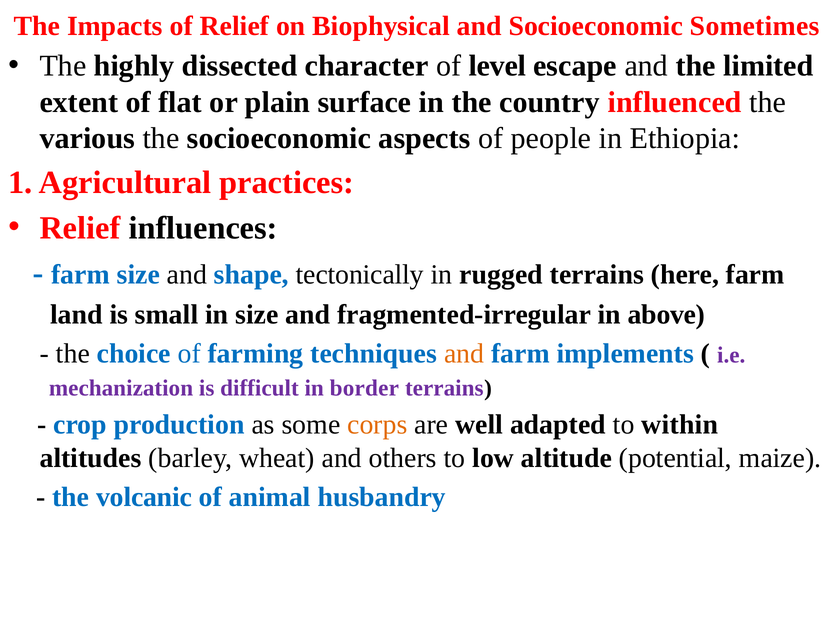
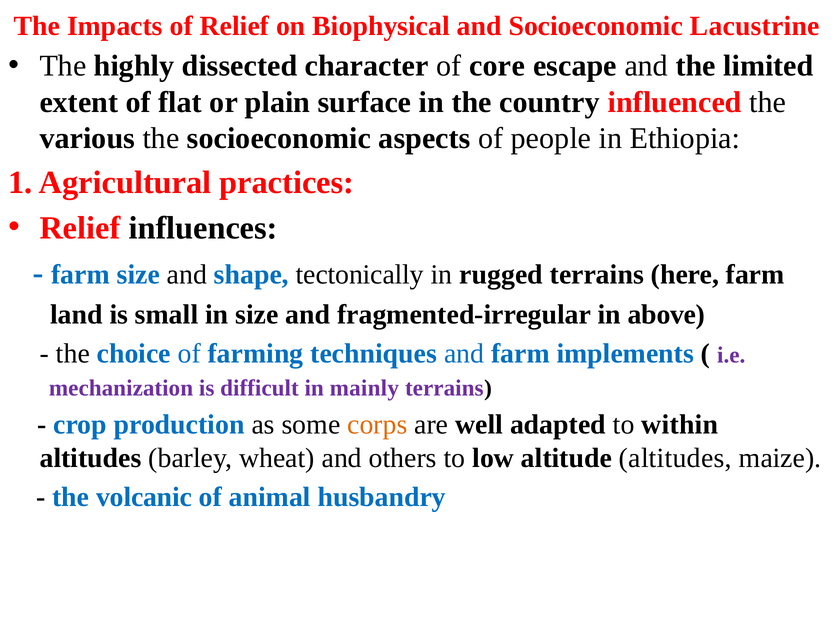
Sometimes: Sometimes -> Lacustrine
level: level -> core
and at (464, 354) colour: orange -> blue
border: border -> mainly
altitude potential: potential -> altitudes
